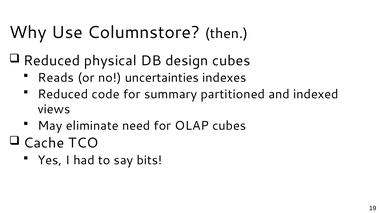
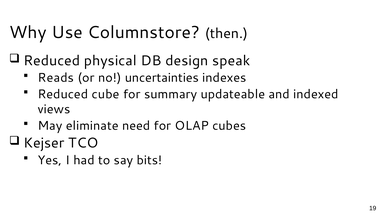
design cubes: cubes -> speak
code: code -> cube
partitioned: partitioned -> updateable
Cache: Cache -> Kejser
